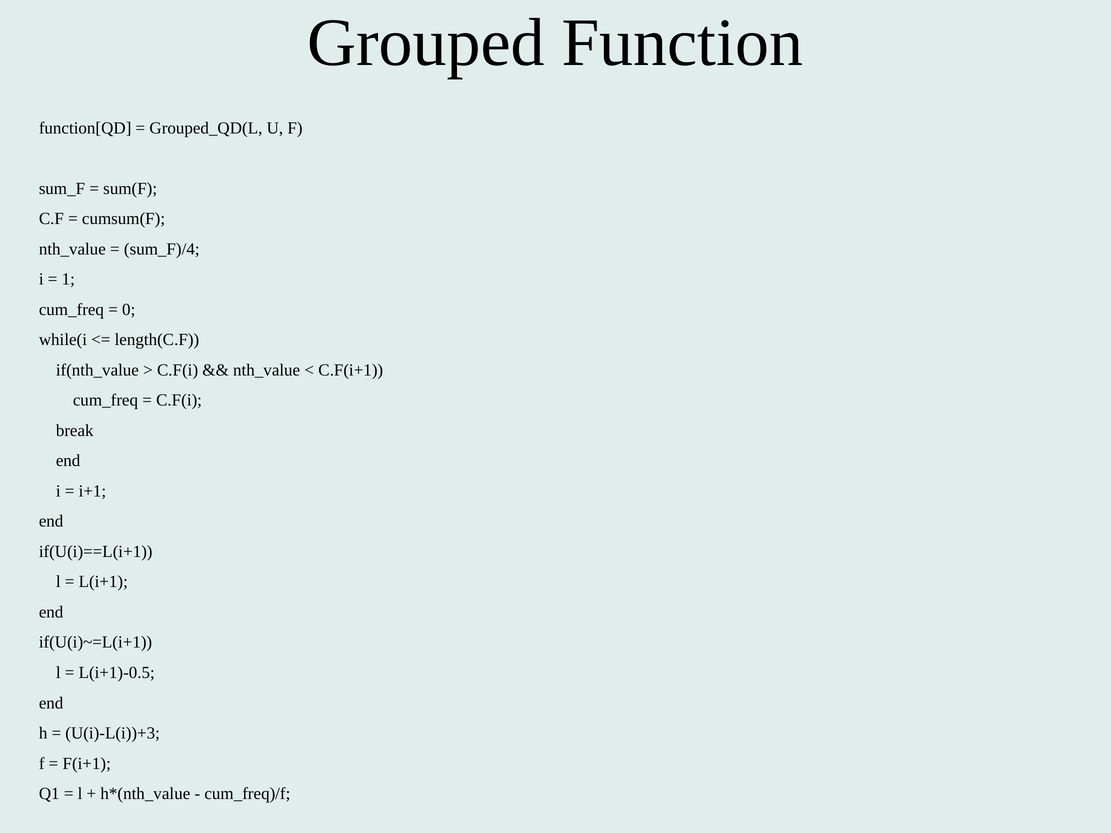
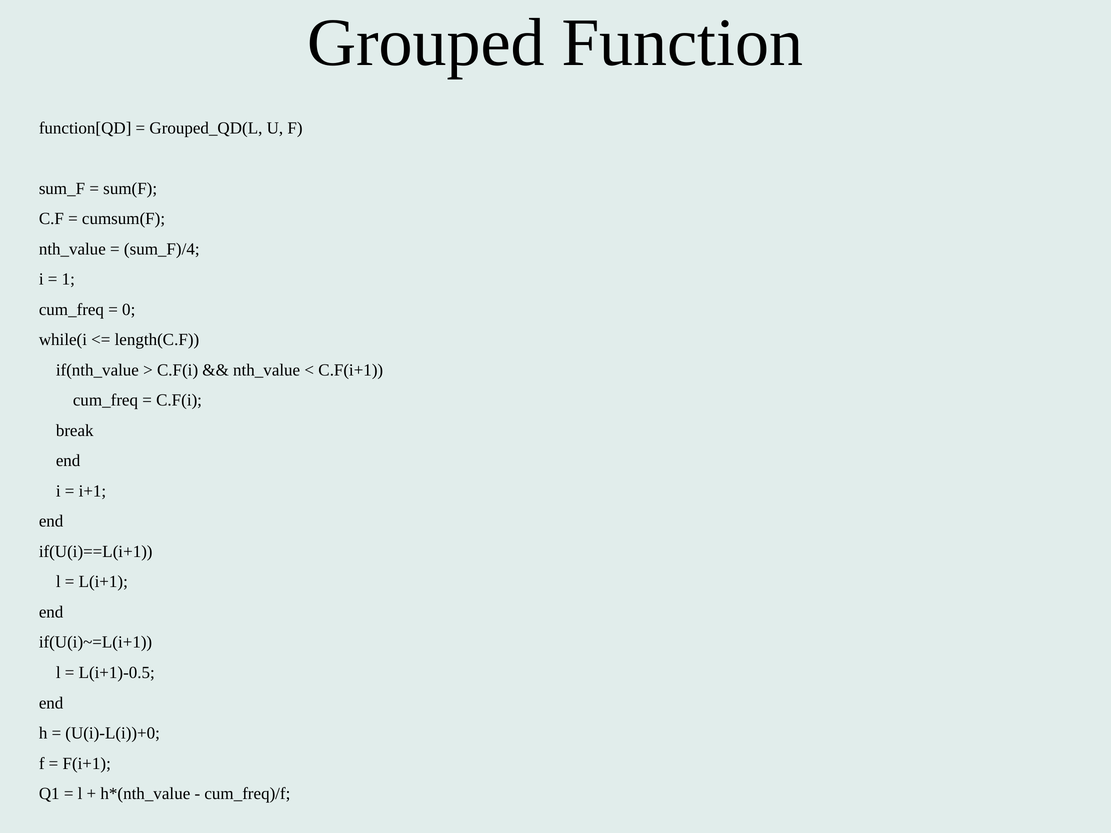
U(i)-L(i))+3: U(i)-L(i))+3 -> U(i)-L(i))+0
